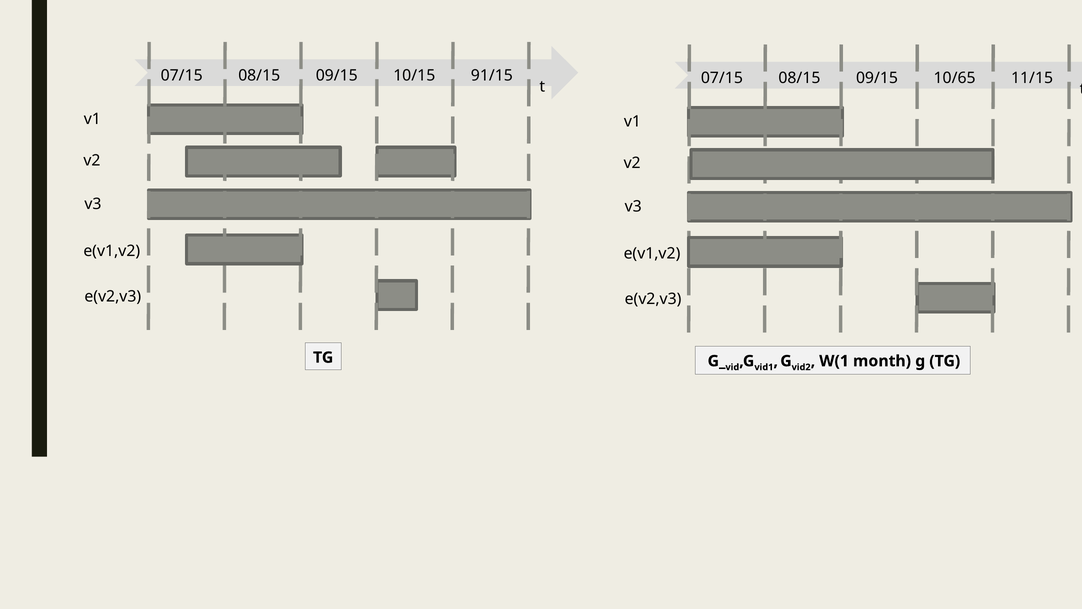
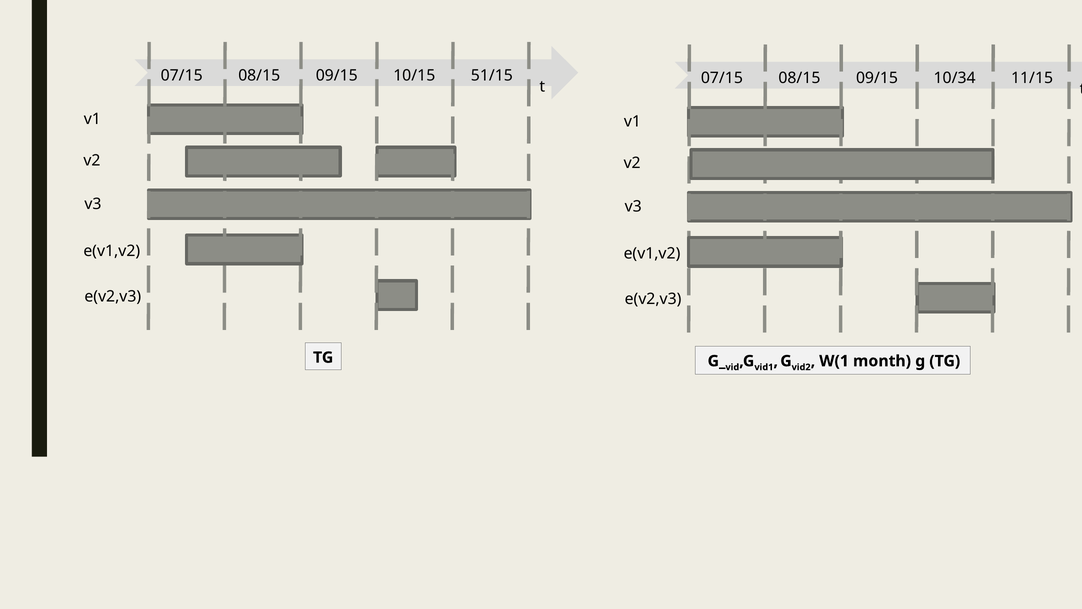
91/15: 91/15 -> 51/15
10/65: 10/65 -> 10/34
